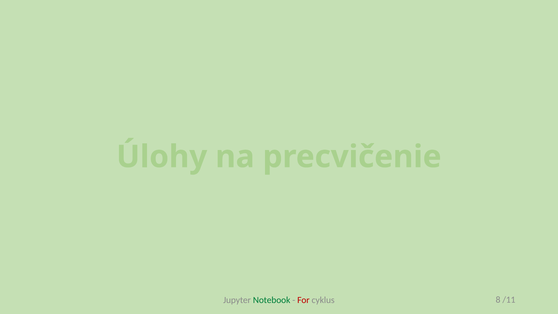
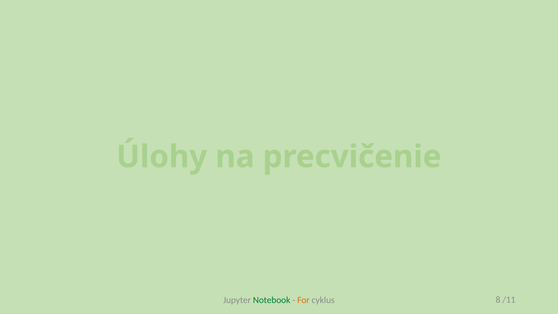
For colour: red -> orange
